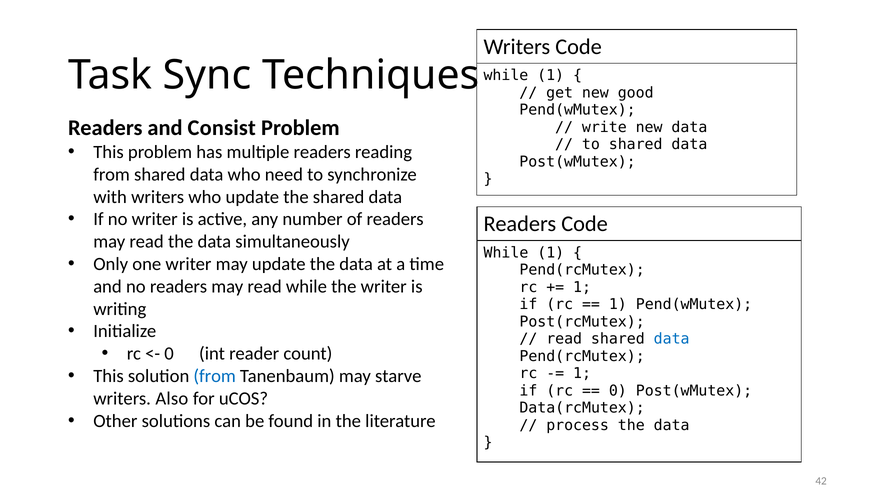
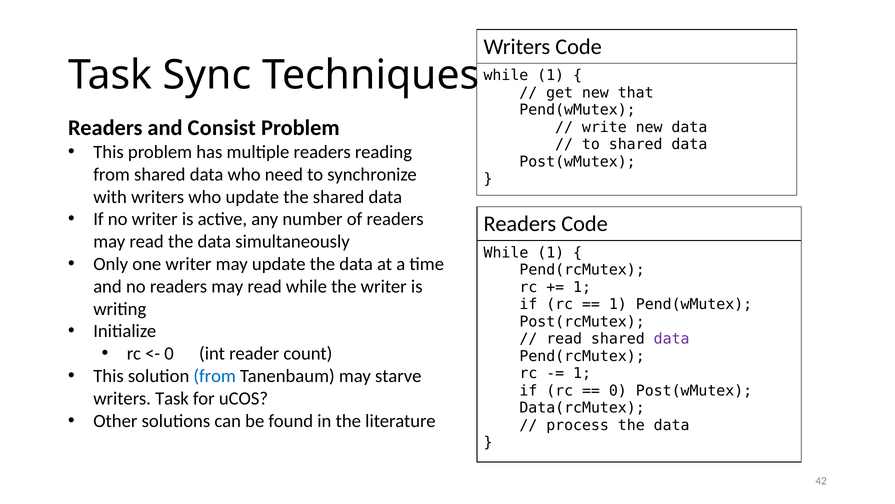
good: good -> that
data at (672, 338) colour: blue -> purple
writers Also: Also -> Task
